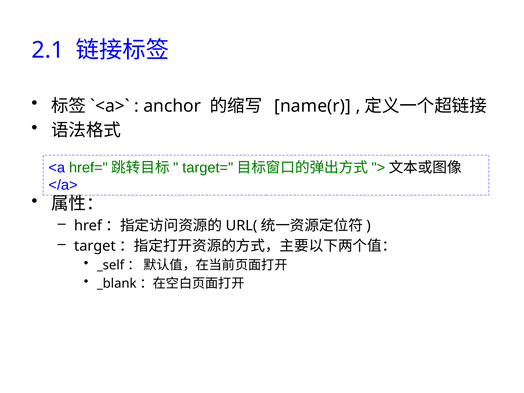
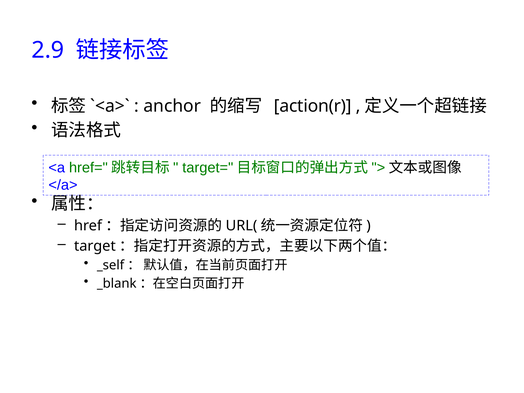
2.1: 2.1 -> 2.9
name(r: name(r -> action(r
